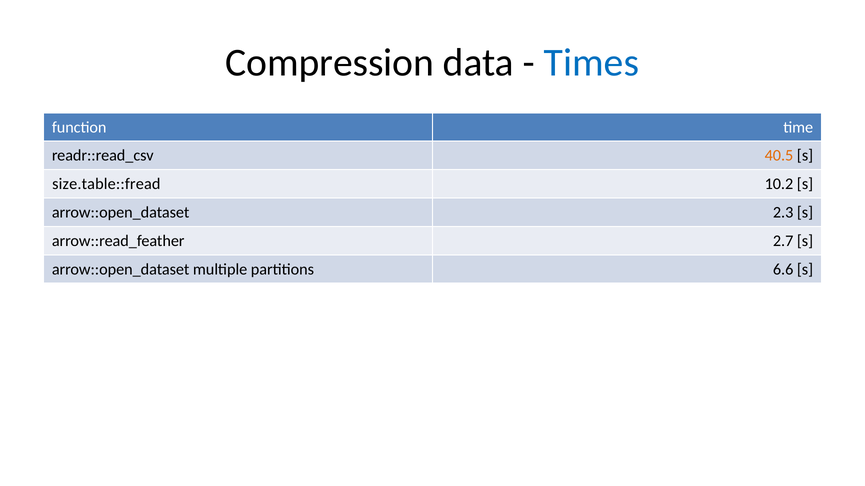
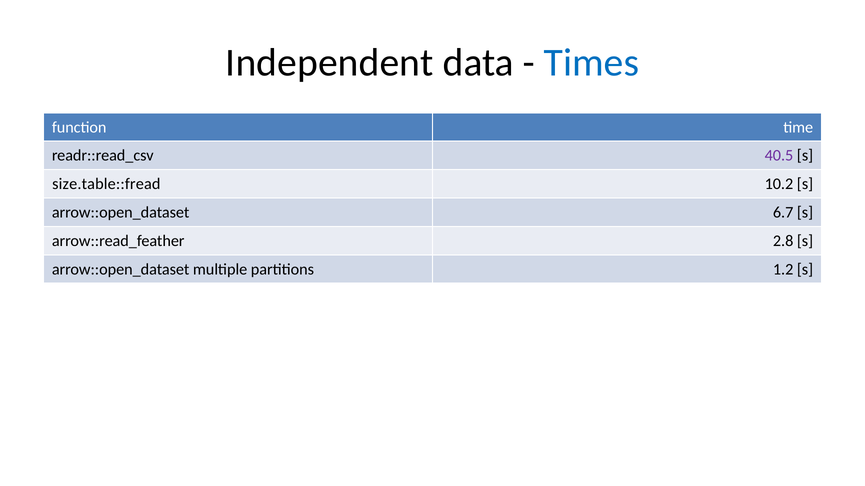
Compression: Compression -> Independent
40.5 colour: orange -> purple
2.3: 2.3 -> 6.7
2.7: 2.7 -> 2.8
6.6: 6.6 -> 1.2
